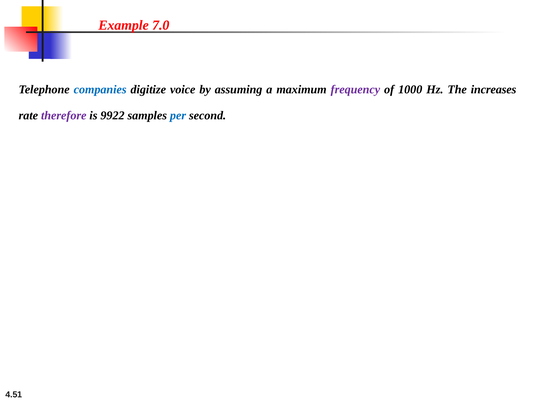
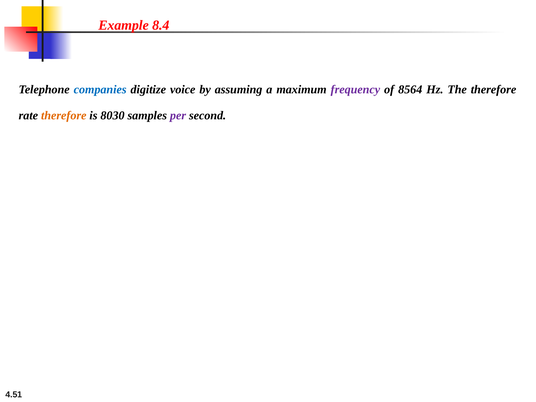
7.0: 7.0 -> 8.4
1000: 1000 -> 8564
The increases: increases -> therefore
therefore at (64, 116) colour: purple -> orange
9922: 9922 -> 8030
per colour: blue -> purple
